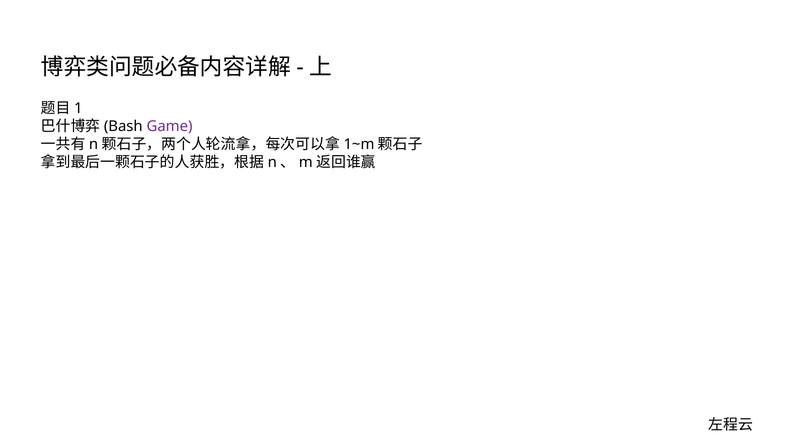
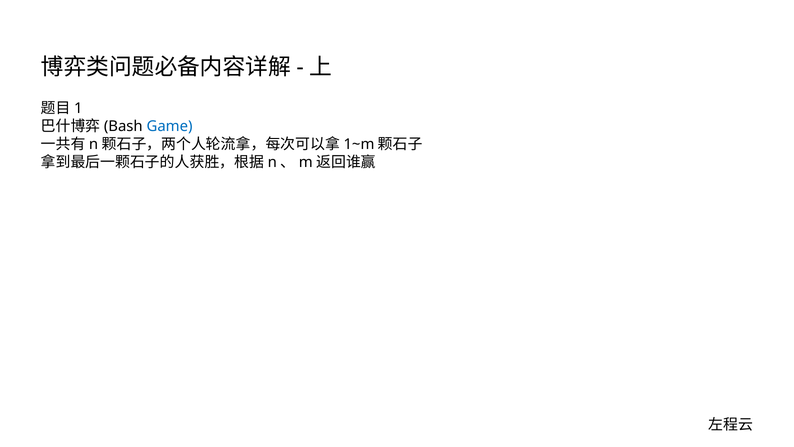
Game colour: purple -> blue
